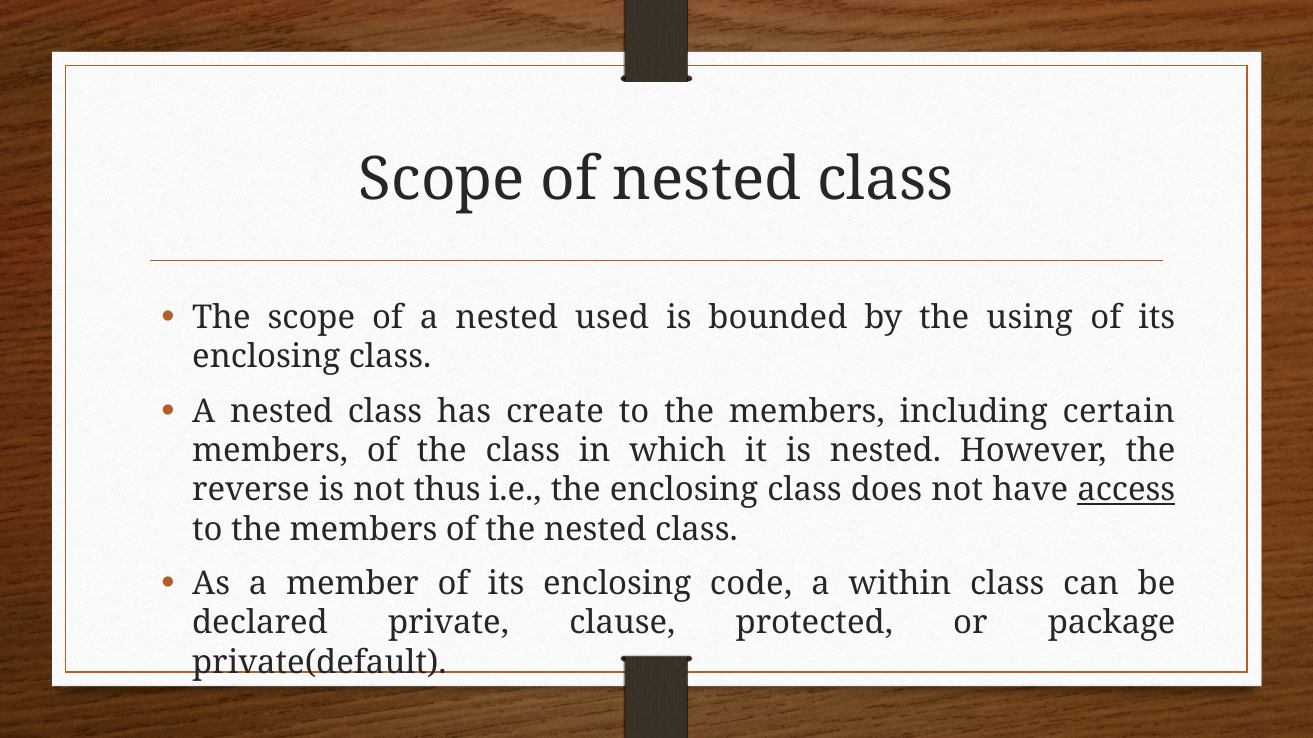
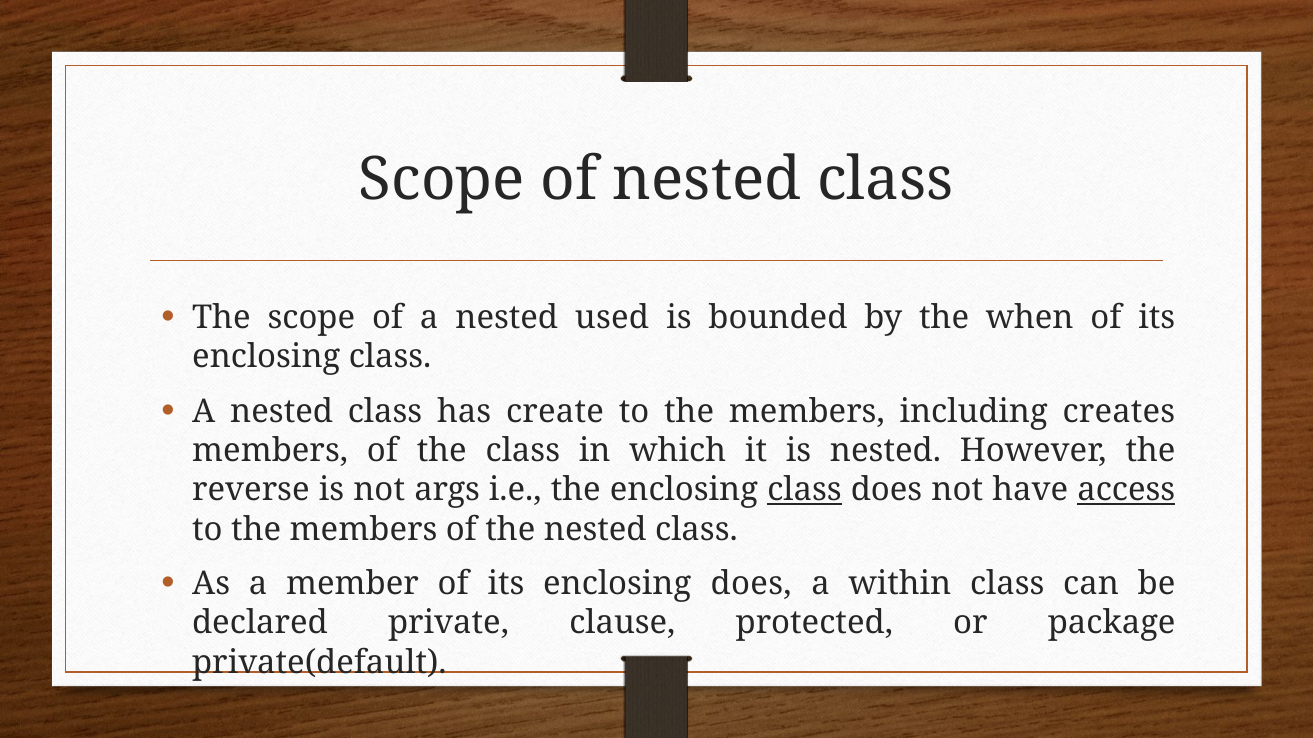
using: using -> when
certain: certain -> creates
thus: thus -> args
class at (804, 490) underline: none -> present
enclosing code: code -> does
